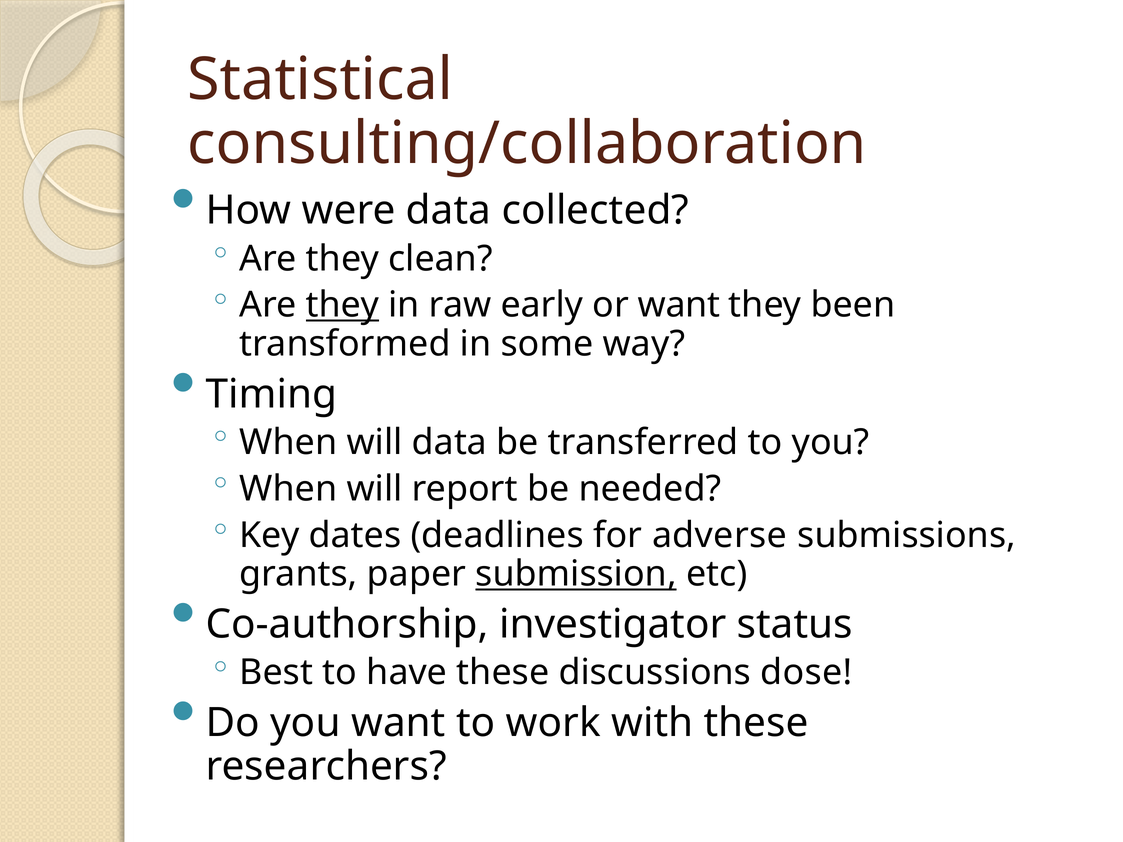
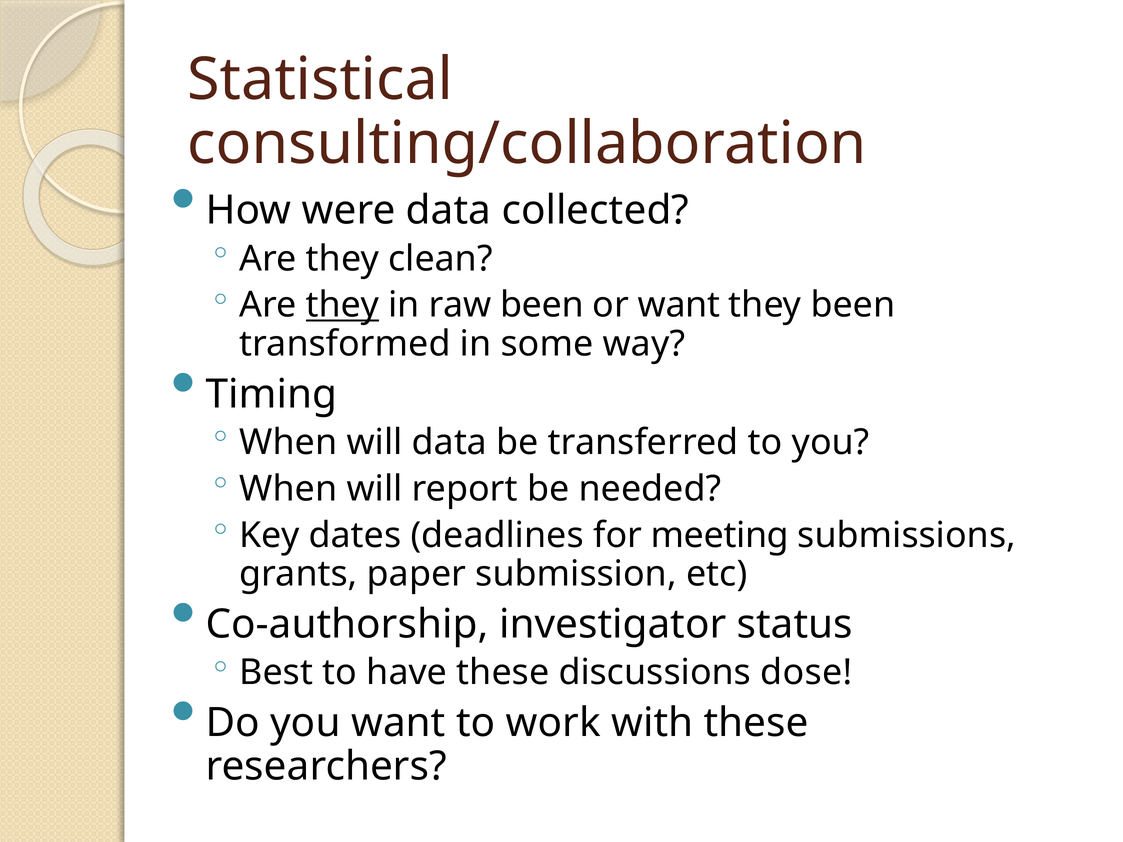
raw early: early -> been
adverse: adverse -> meeting
submission underline: present -> none
